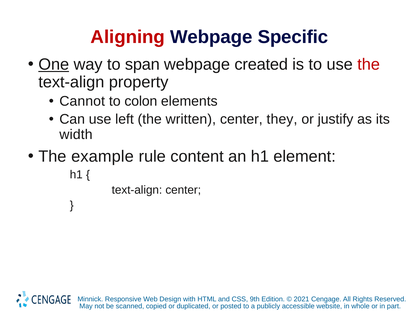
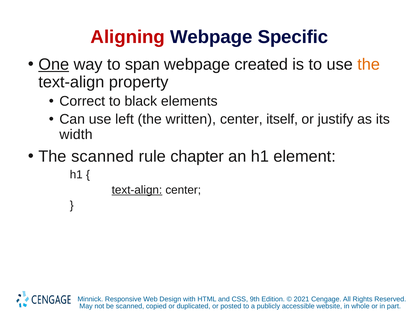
the at (369, 65) colour: red -> orange
Cannot: Cannot -> Correct
colon: colon -> black
they: they -> itself
The example: example -> scanned
content: content -> chapter
text-align at (137, 190) underline: none -> present
